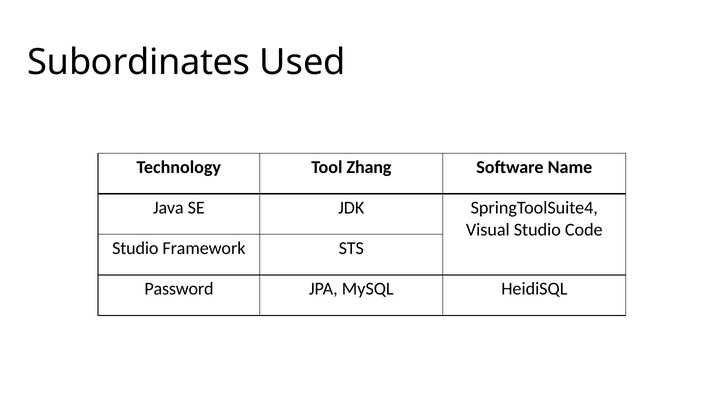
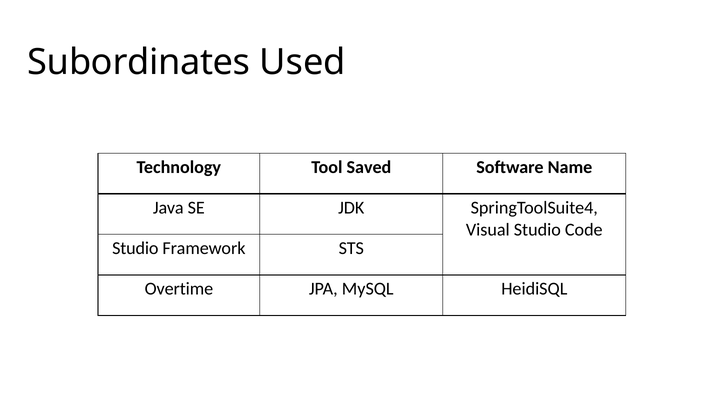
Zhang: Zhang -> Saved
Password: Password -> Overtime
